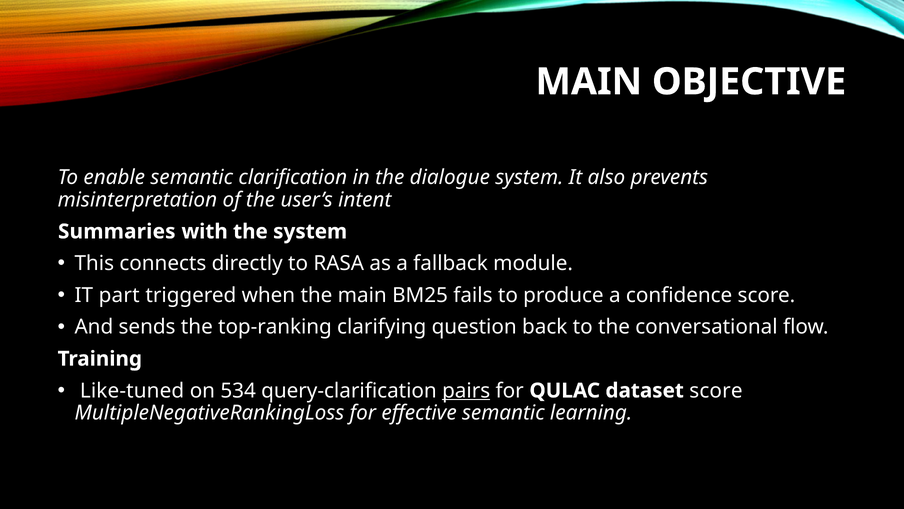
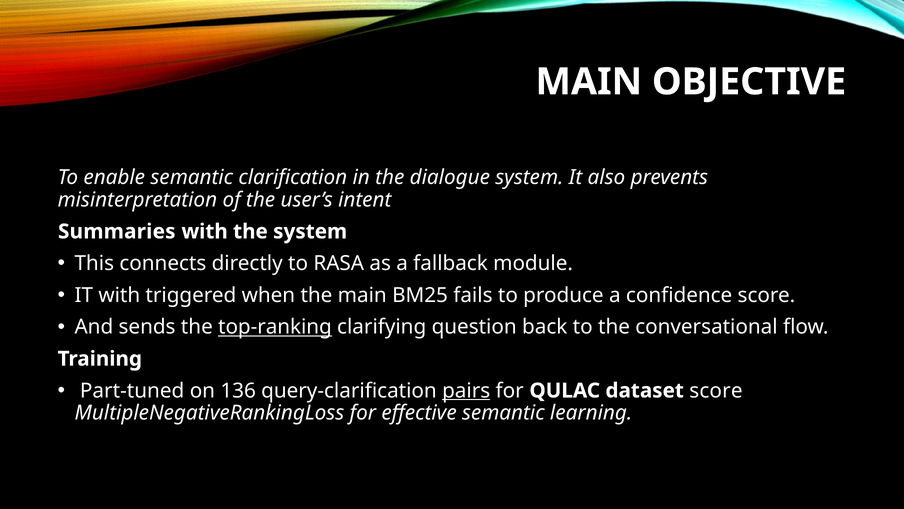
IT part: part -> with
top-ranking underline: none -> present
Like-tuned: Like-tuned -> Part-tuned
534: 534 -> 136
